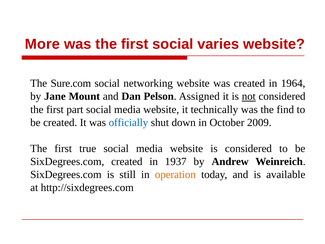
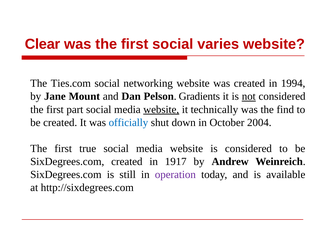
More: More -> Clear
Sure.com: Sure.com -> Ties.com
1964: 1964 -> 1994
Assigned: Assigned -> Gradients
website at (161, 109) underline: none -> present
2009: 2009 -> 2004
1937: 1937 -> 1917
operation colour: orange -> purple
